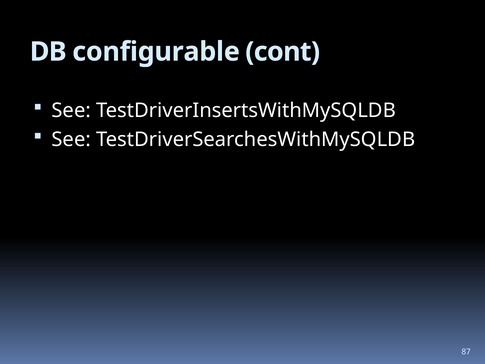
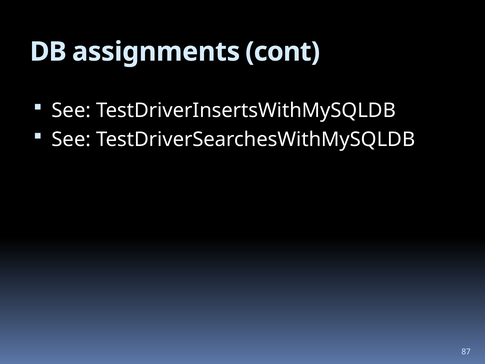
configurable: configurable -> assignments
